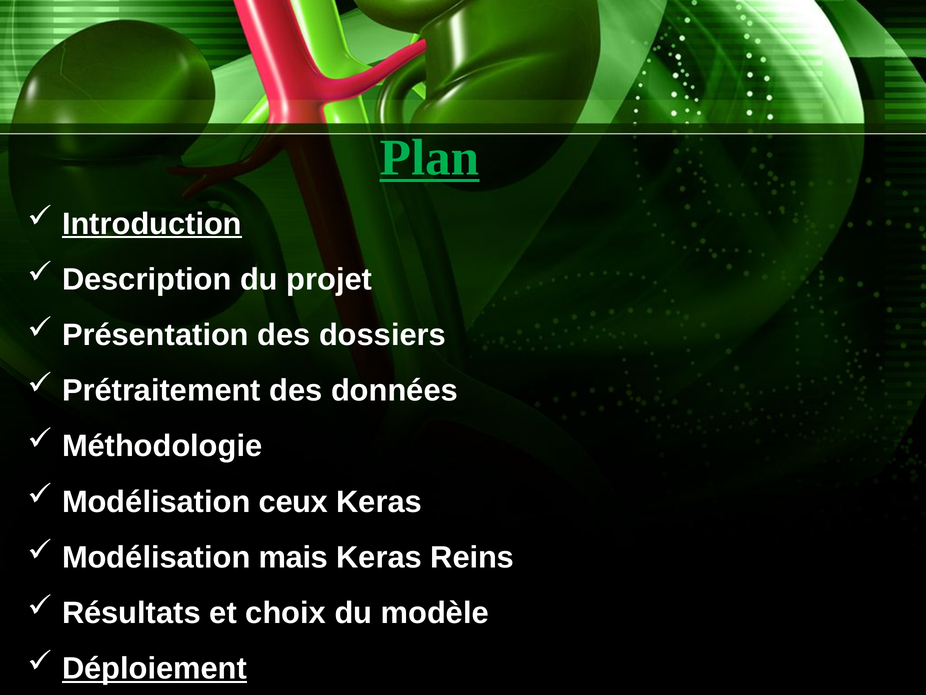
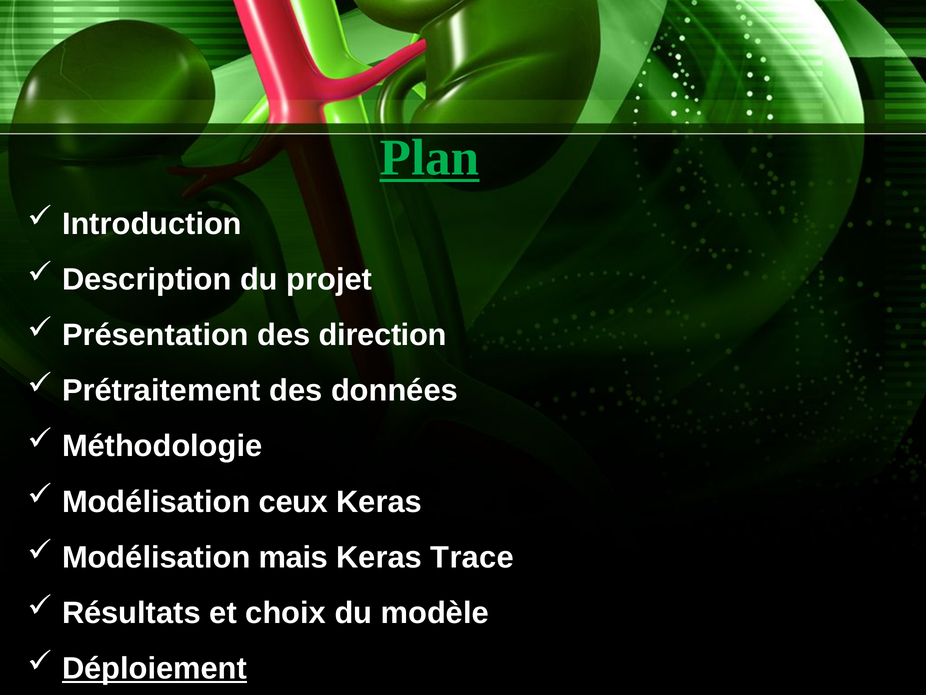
Introduction underline: present -> none
dossiers: dossiers -> direction
Reins: Reins -> Trace
